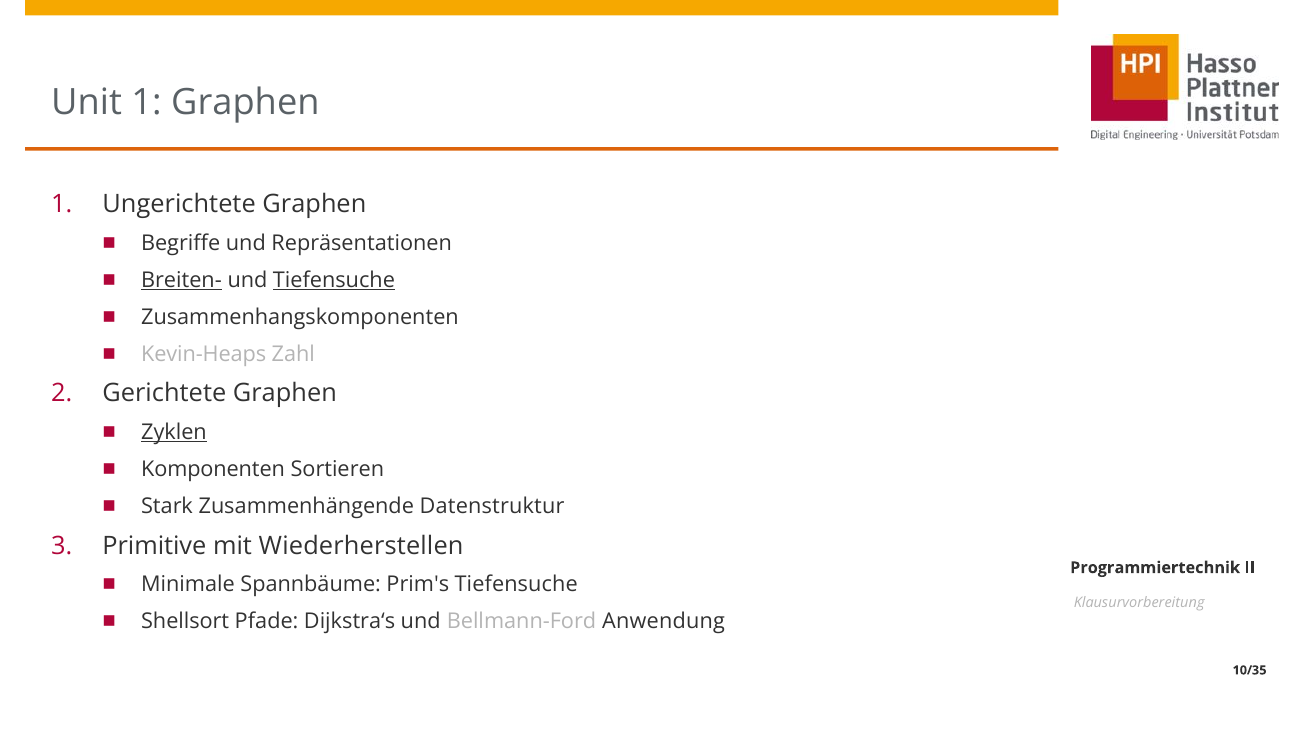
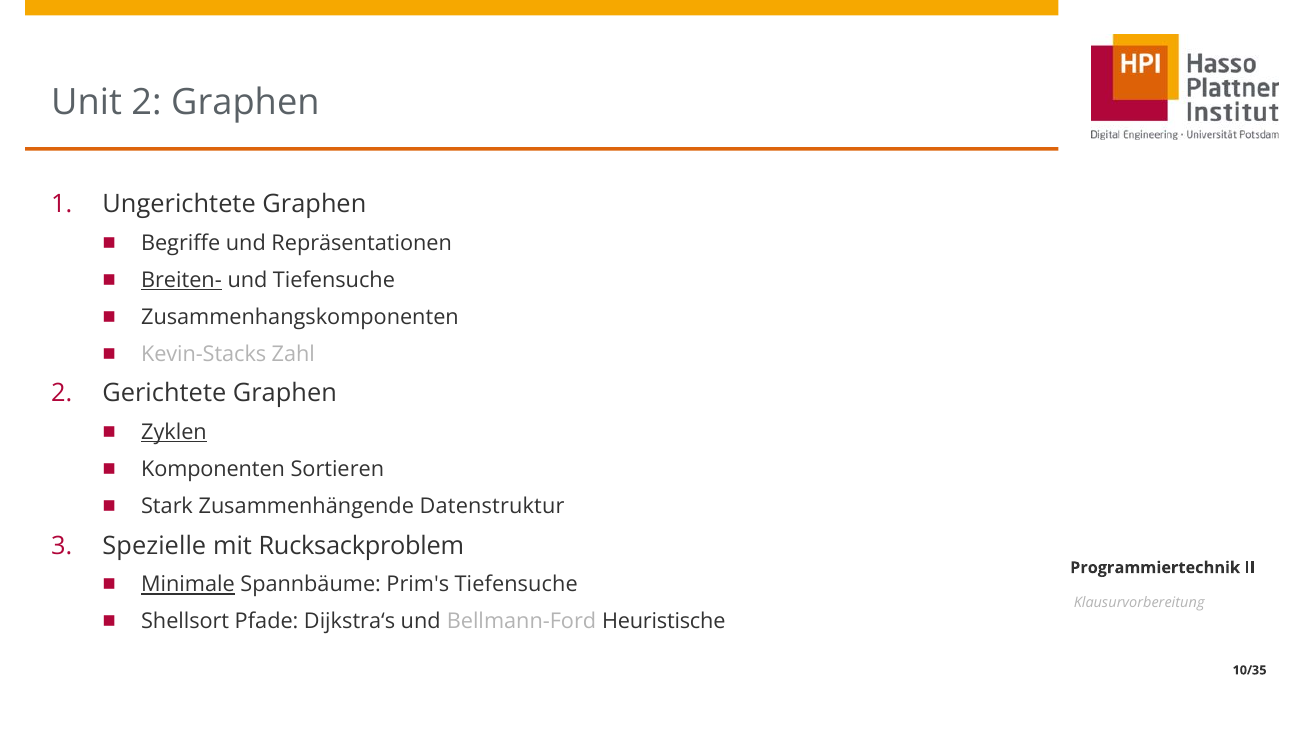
Unit 1: 1 -> 2
Tiefensuche at (334, 280) underline: present -> none
Kevin-Heaps: Kevin-Heaps -> Kevin-Stacks
Primitive: Primitive -> Spezielle
Wiederherstellen: Wiederherstellen -> Rucksackproblem
Minimale underline: none -> present
Anwendung: Anwendung -> Heuristische
